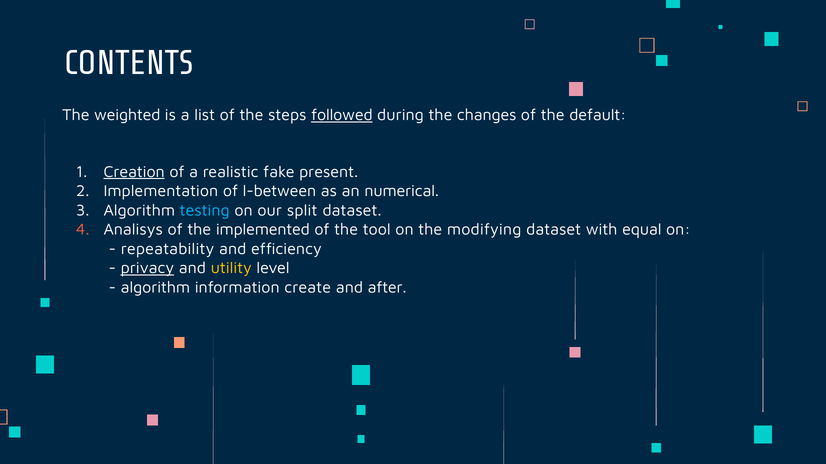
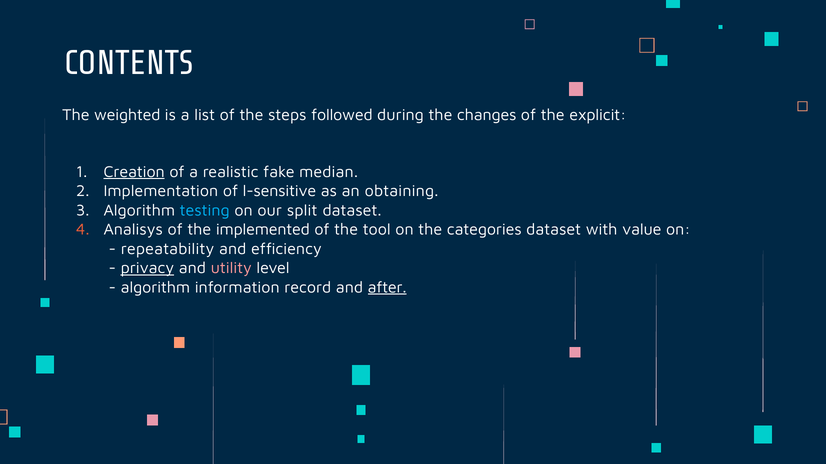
followed underline: present -> none
default: default -> explicit
present: present -> median
l-between: l-between -> l-sensitive
numerical: numerical -> obtaining
modifying: modifying -> categories
equal: equal -> value
utility colour: yellow -> pink
create: create -> record
after underline: none -> present
